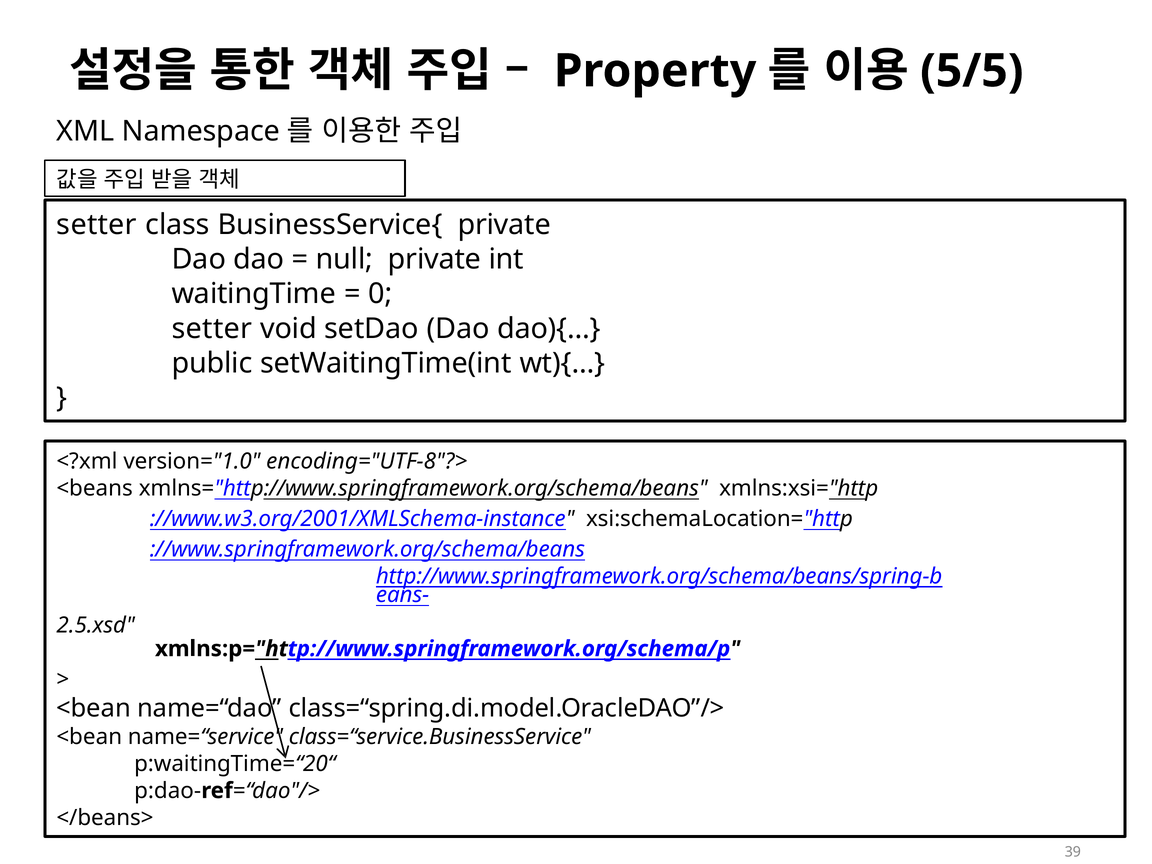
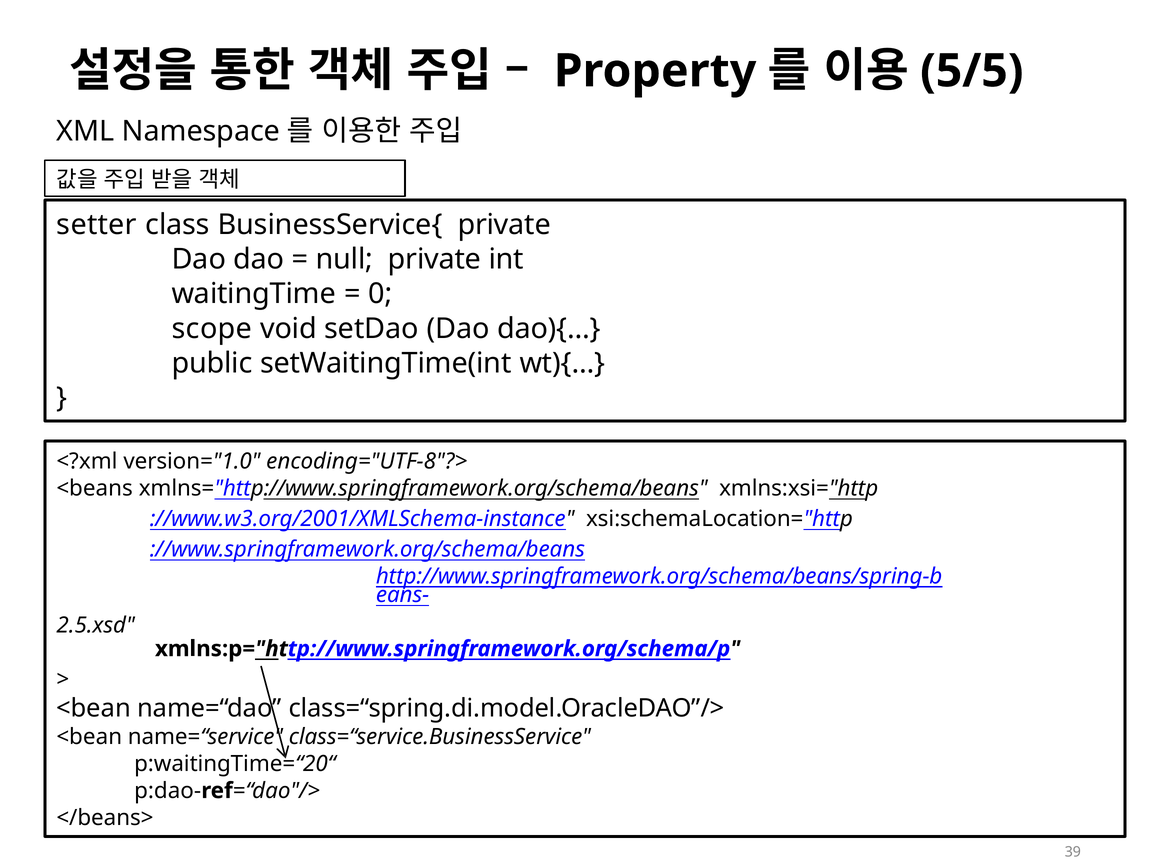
setter at (212, 329): setter -> scope
